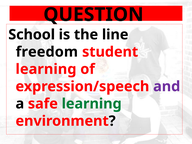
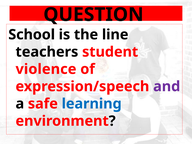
freedom: freedom -> teachers
learning at (46, 69): learning -> violence
learning at (92, 104) colour: green -> blue
